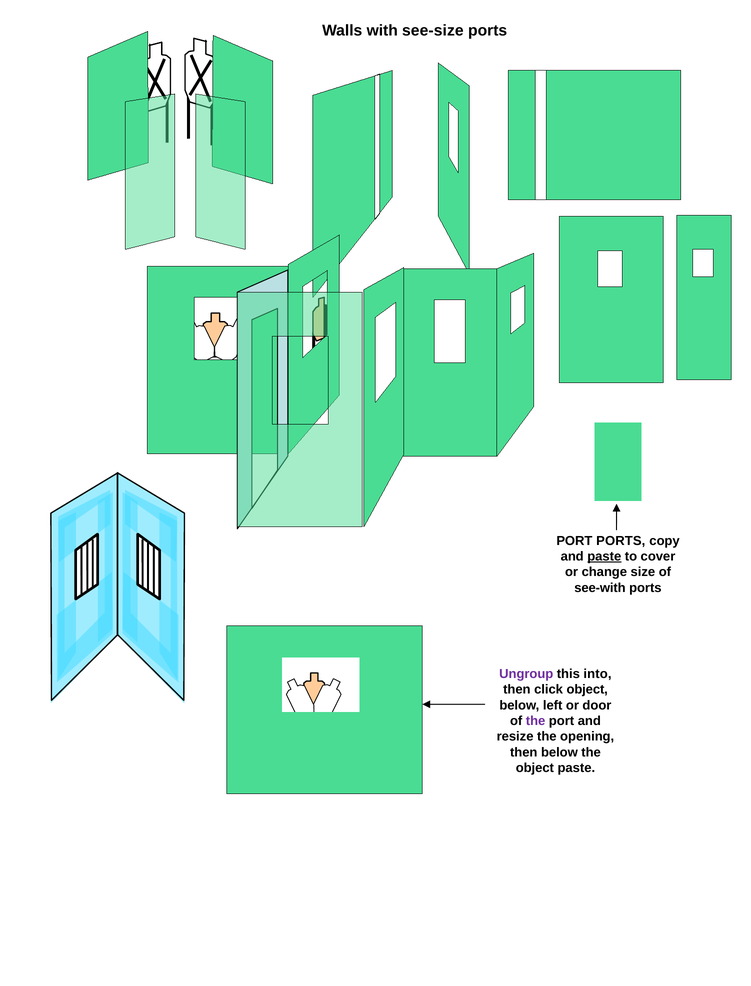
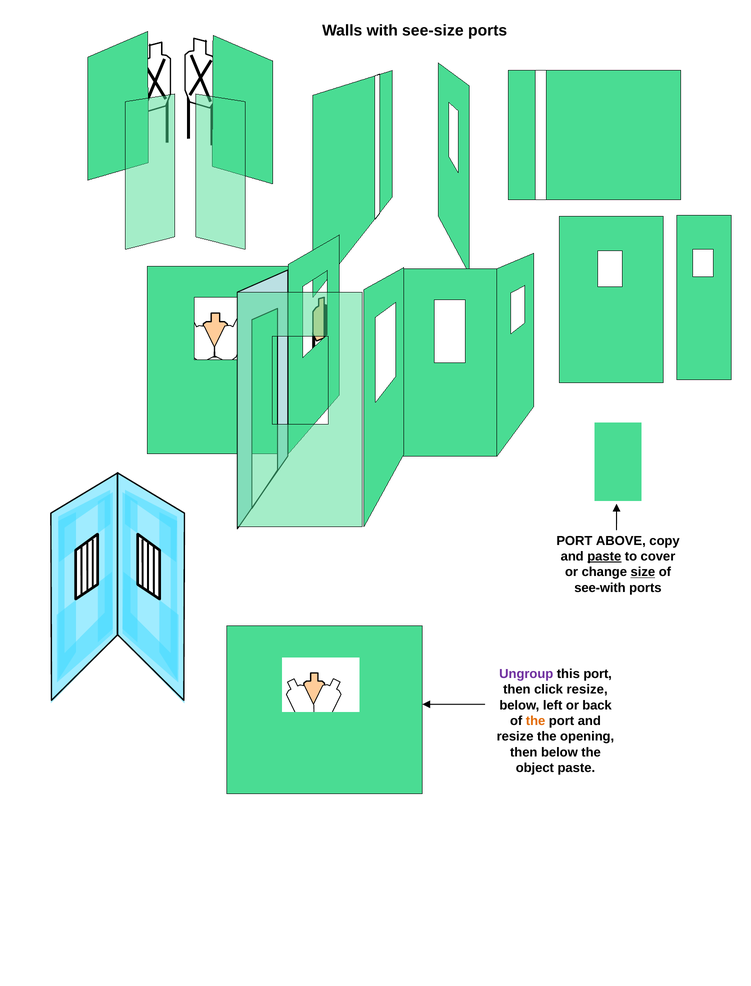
PORT PORTS: PORTS -> ABOVE
size underline: none -> present
this into: into -> port
click object: object -> resize
door: door -> back
the at (536, 721) colour: purple -> orange
